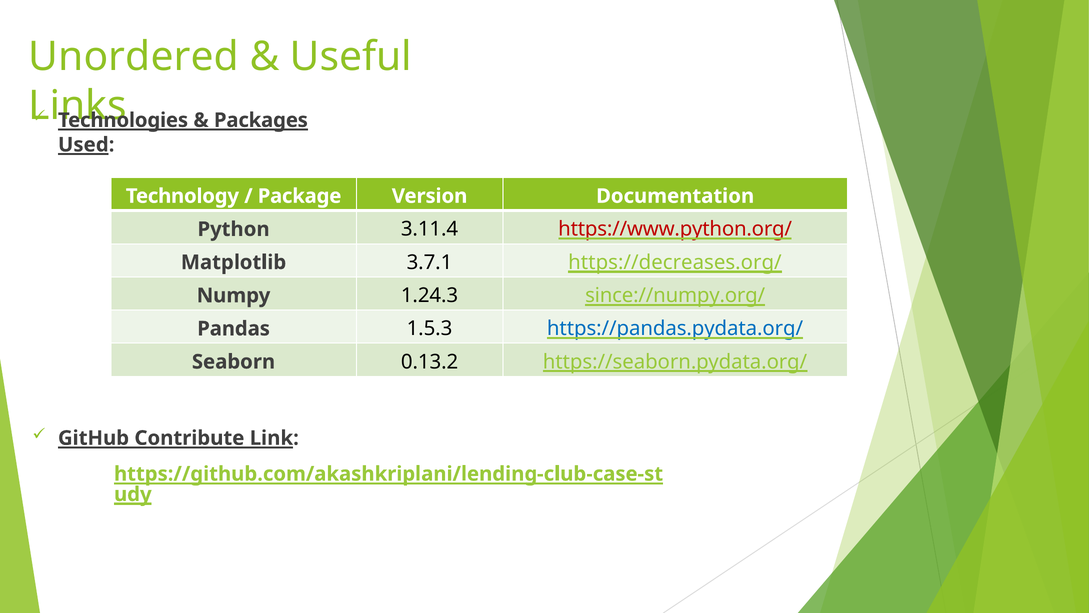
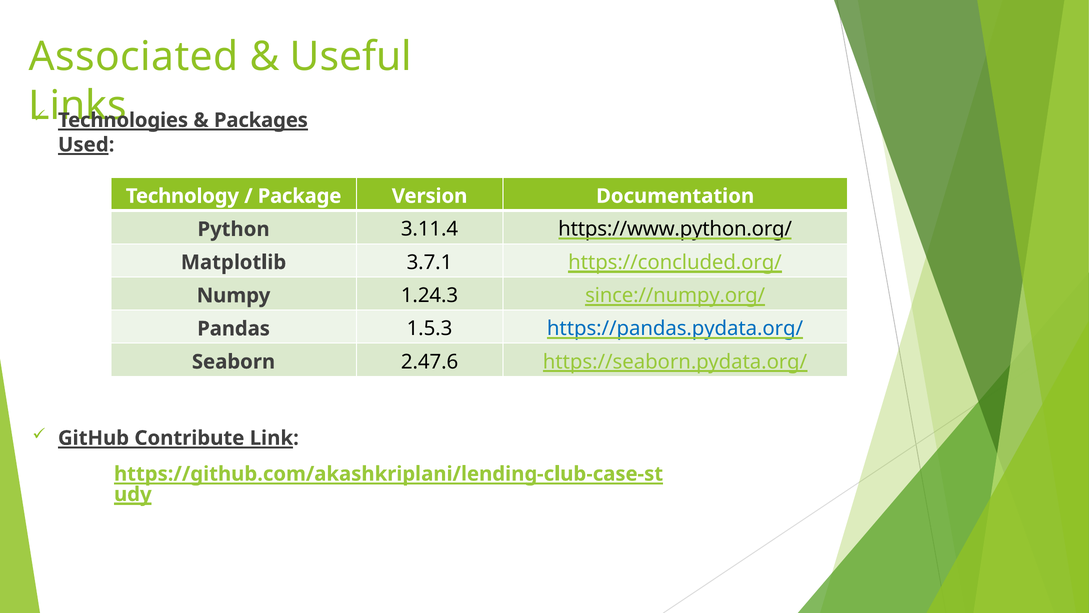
Unordered: Unordered -> Associated
https://www.python.org/ colour: red -> black
https://decreases.org/: https://decreases.org/ -> https://concluded.org/
0.13.2: 0.13.2 -> 2.47.6
